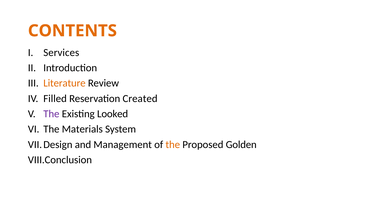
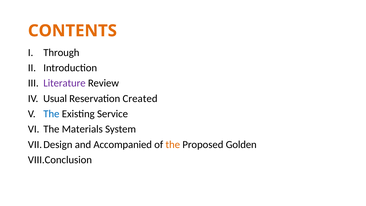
Services: Services -> Through
Literature colour: orange -> purple
Filled: Filled -> Usual
The at (51, 114) colour: purple -> blue
Looked: Looked -> Service
Management: Management -> Accompanied
